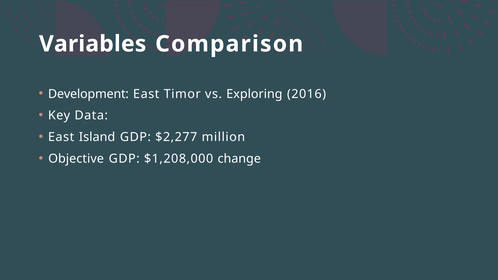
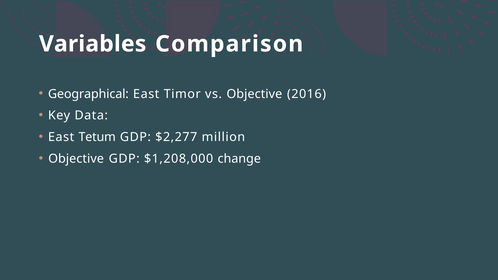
Development: Development -> Geographical
vs Exploring: Exploring -> Objective
Island: Island -> Tetum
